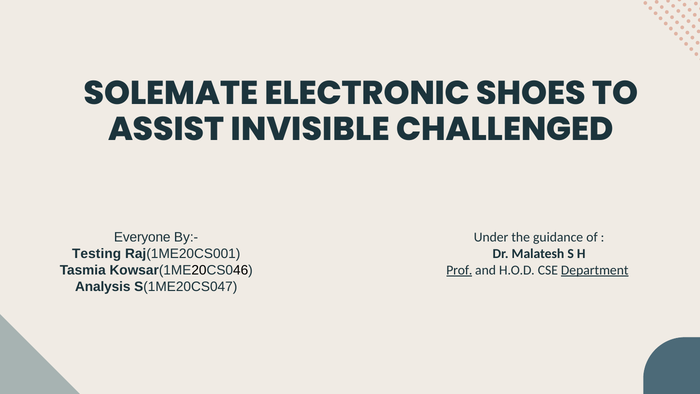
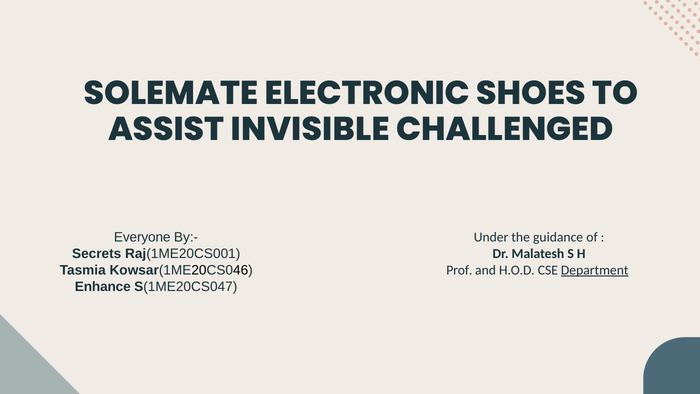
Testing: Testing -> Secrets
Prof underline: present -> none
Analysis: Analysis -> Enhance
